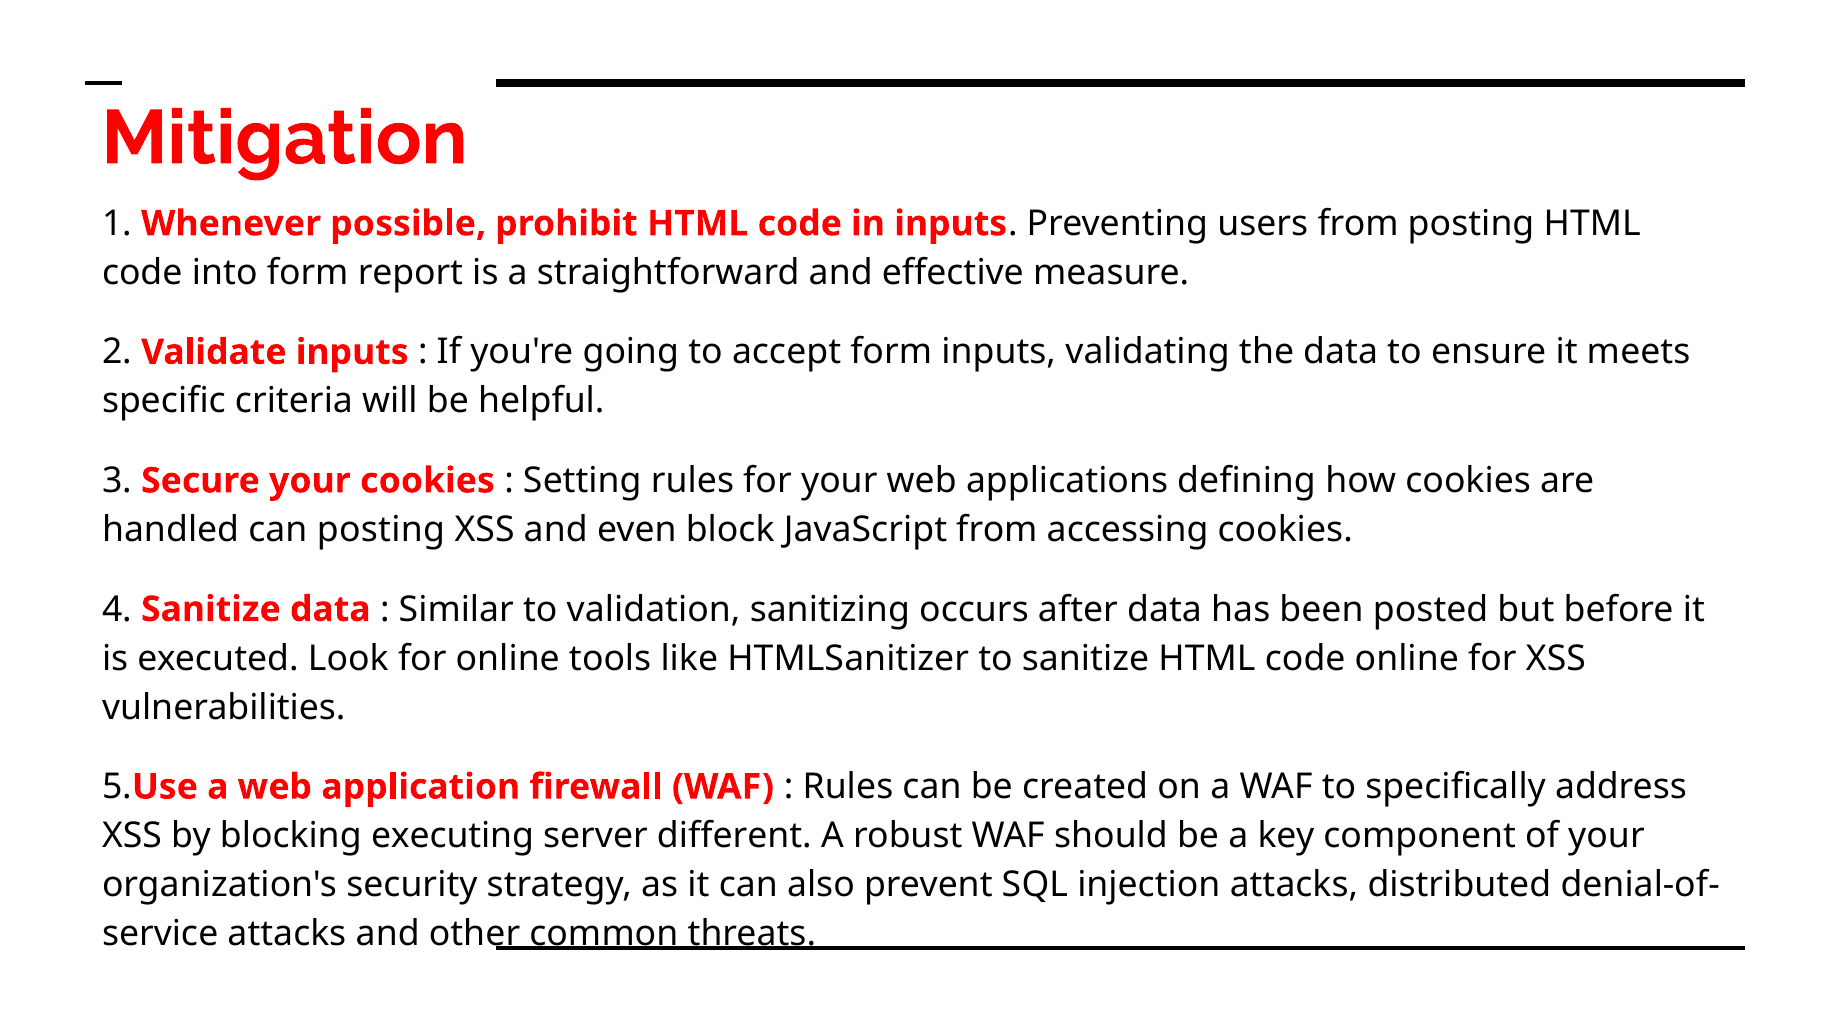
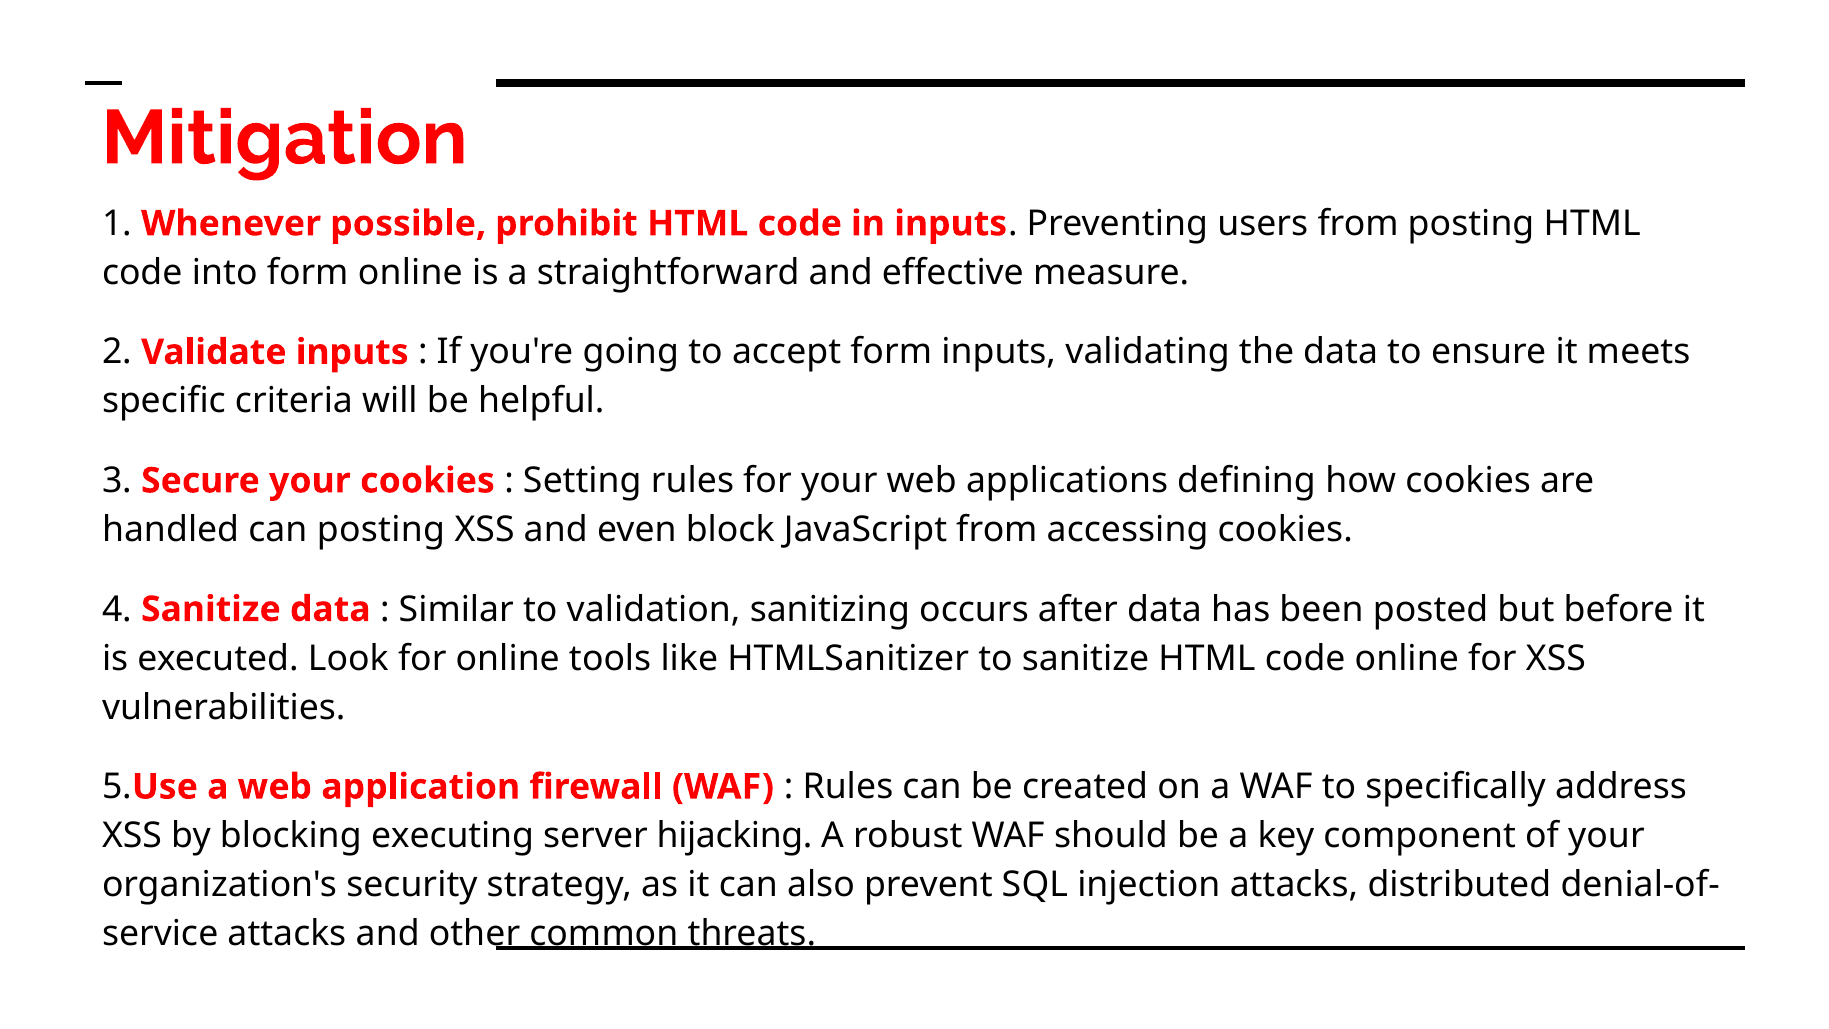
form report: report -> online
different: different -> hijacking
